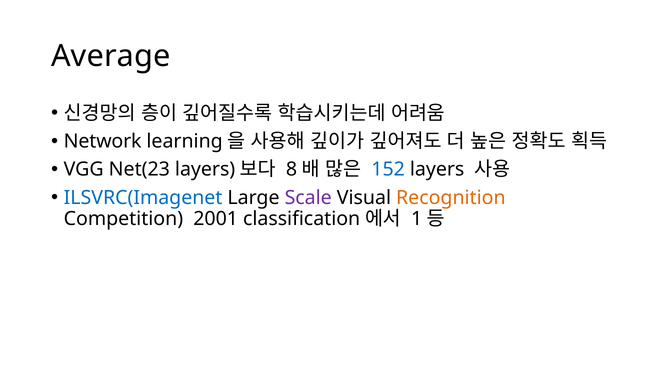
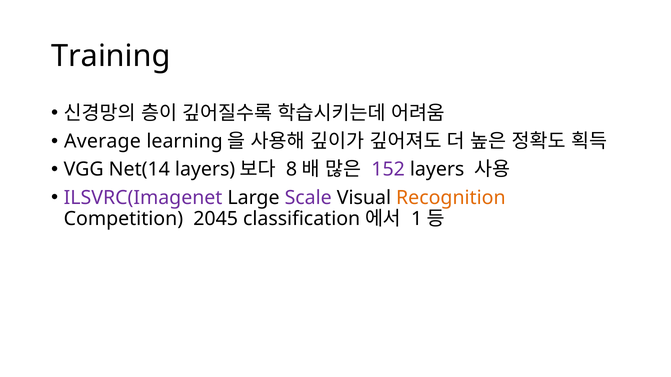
Average: Average -> Training
Network: Network -> Average
Net(23: Net(23 -> Net(14
152 colour: blue -> purple
ILSVRC(Imagenet colour: blue -> purple
2001: 2001 -> 2045
